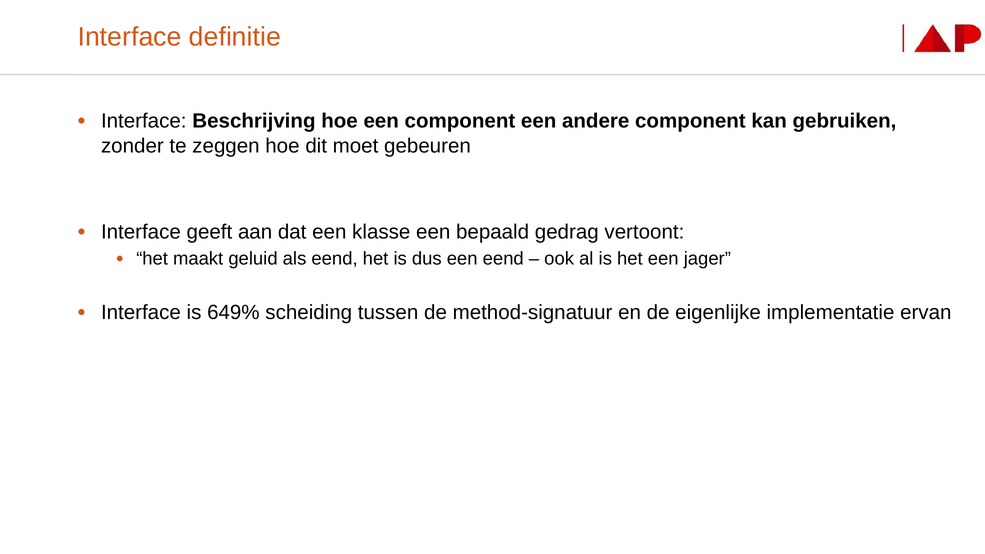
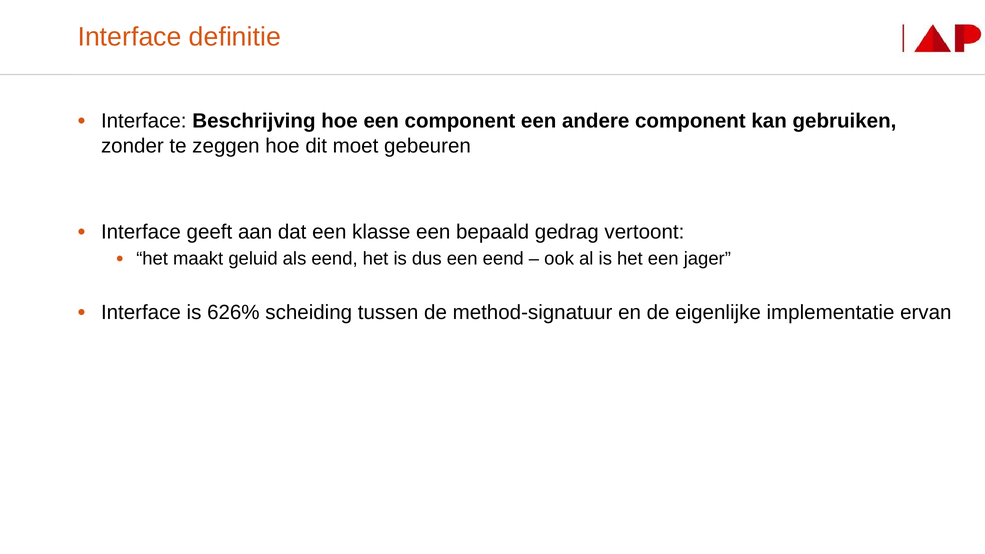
649%: 649% -> 626%
